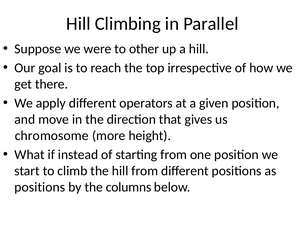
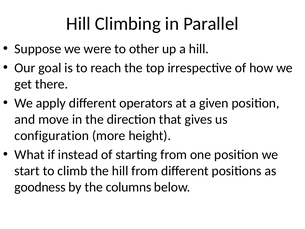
chromosome: chromosome -> configuration
positions at (40, 187): positions -> goodness
